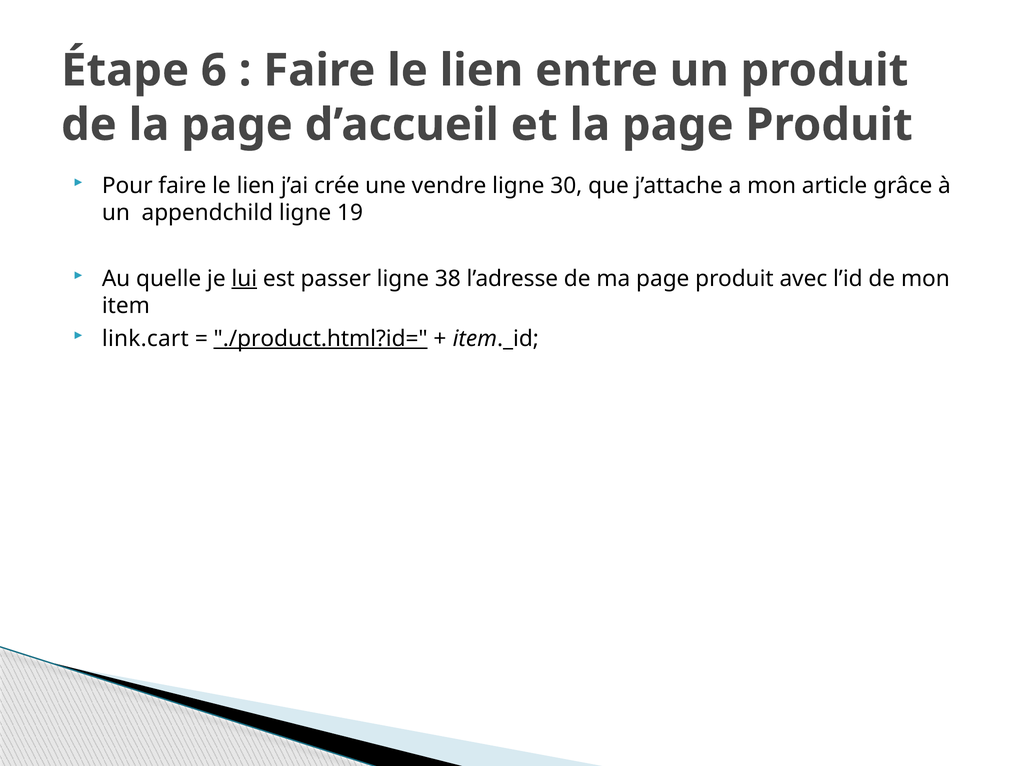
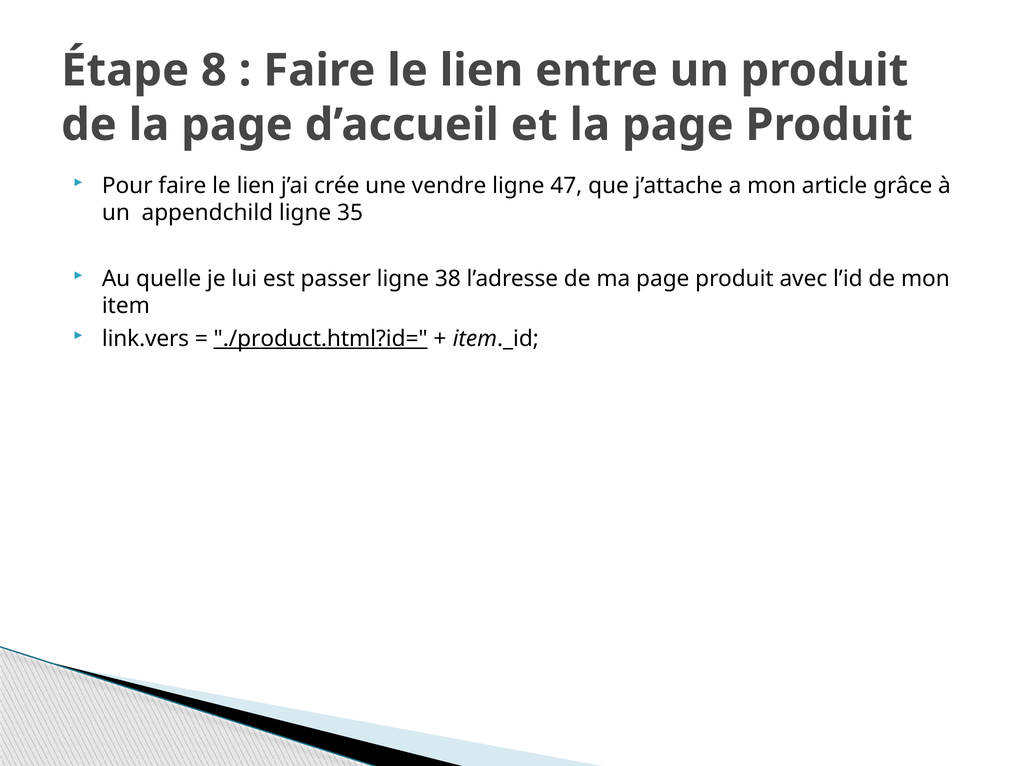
6: 6 -> 8
30: 30 -> 47
19: 19 -> 35
lui underline: present -> none
link.cart: link.cart -> link.vers
